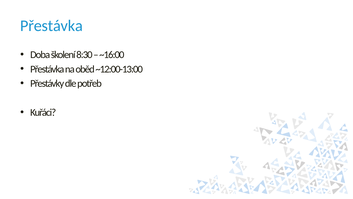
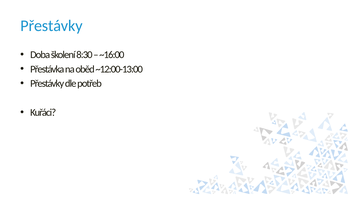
Přestávka at (51, 26): Přestávka -> Přestávky
